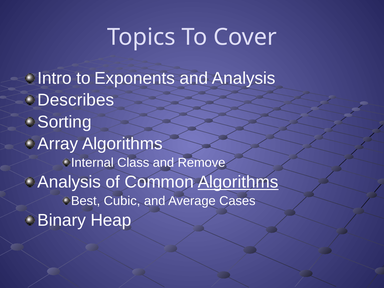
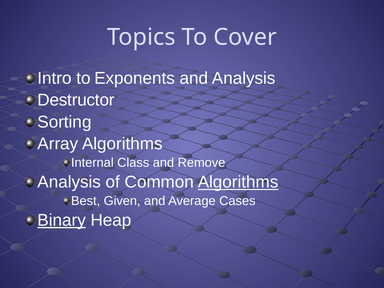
Describes: Describes -> Destructor
Cubic: Cubic -> Given
Binary underline: none -> present
